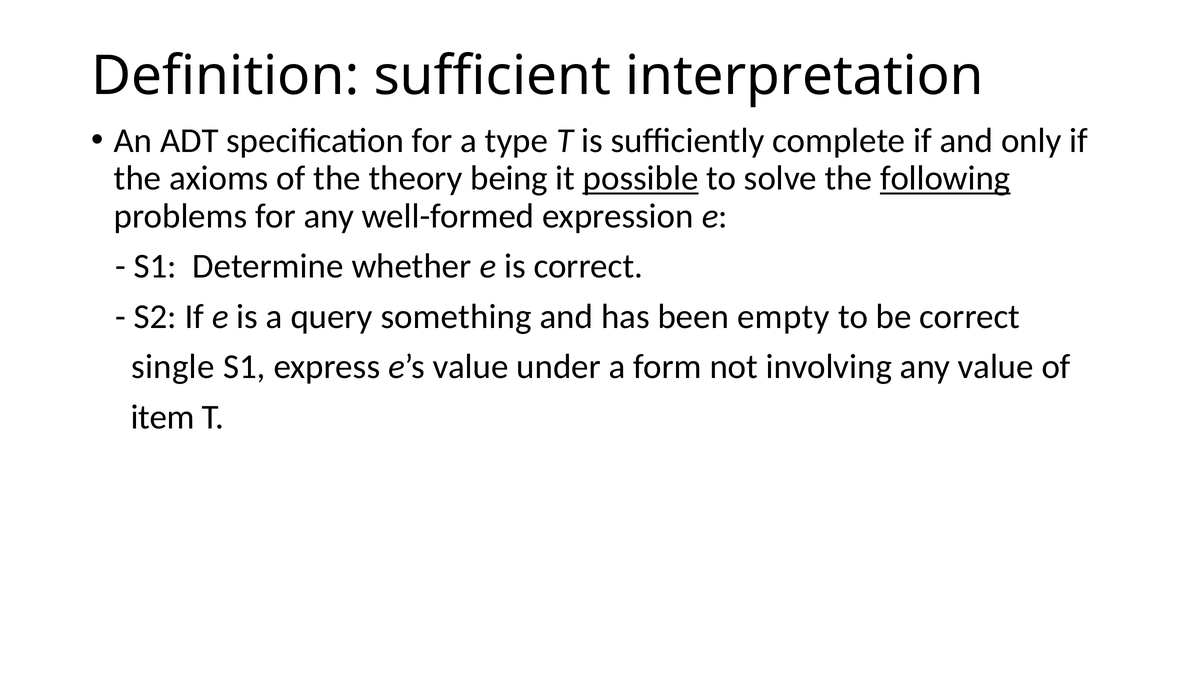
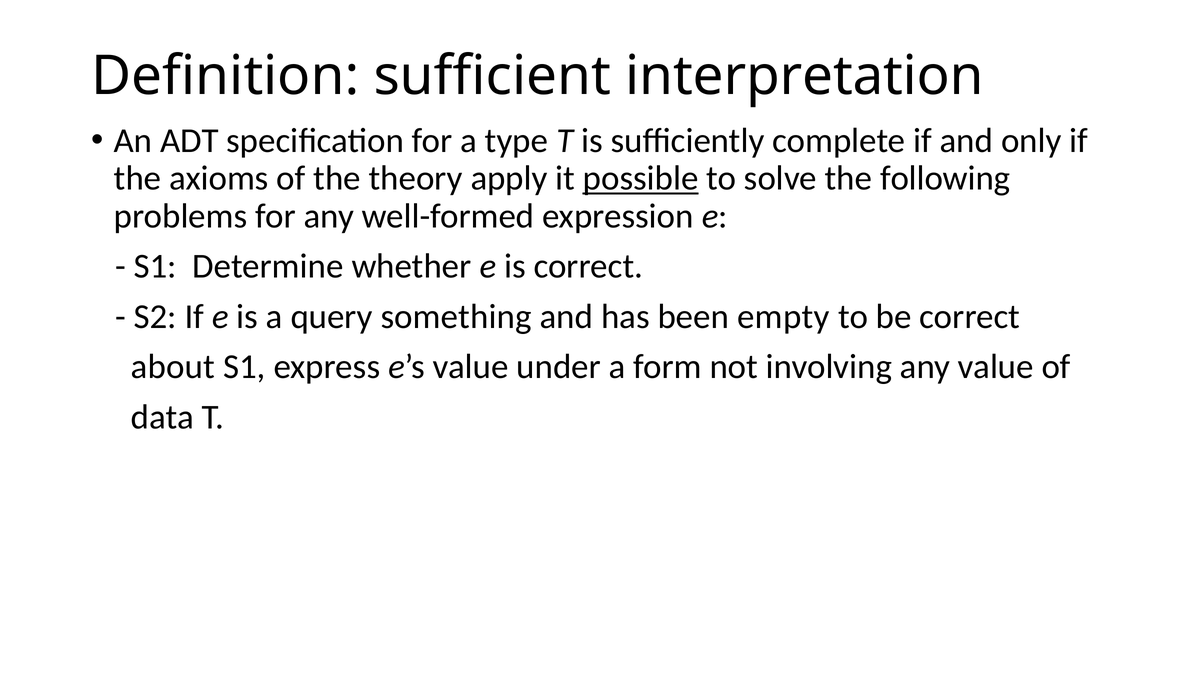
being: being -> apply
following underline: present -> none
single: single -> about
item: item -> data
